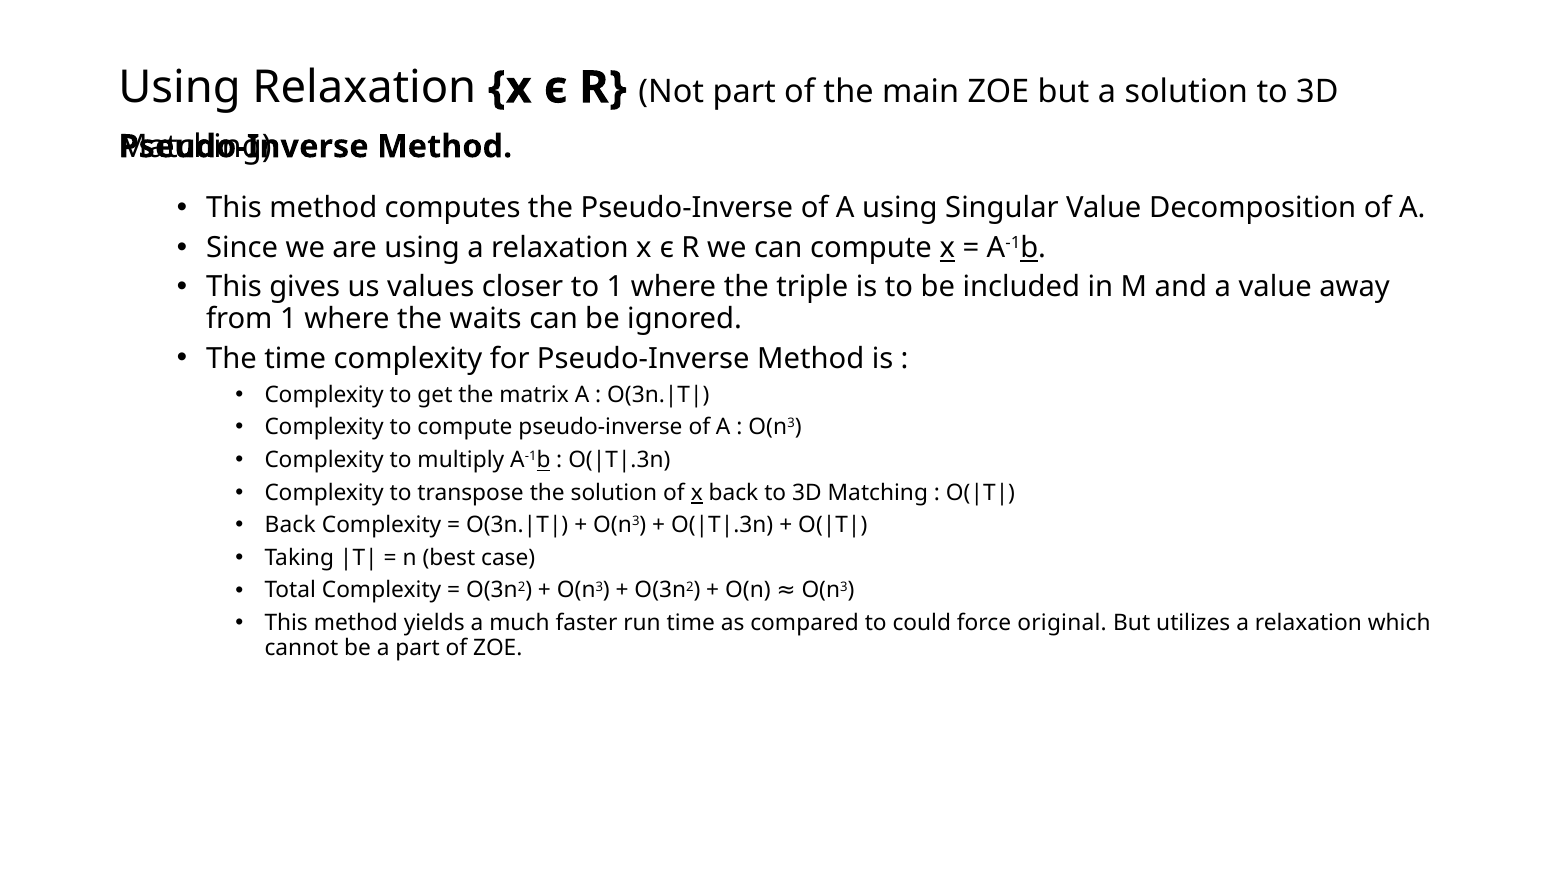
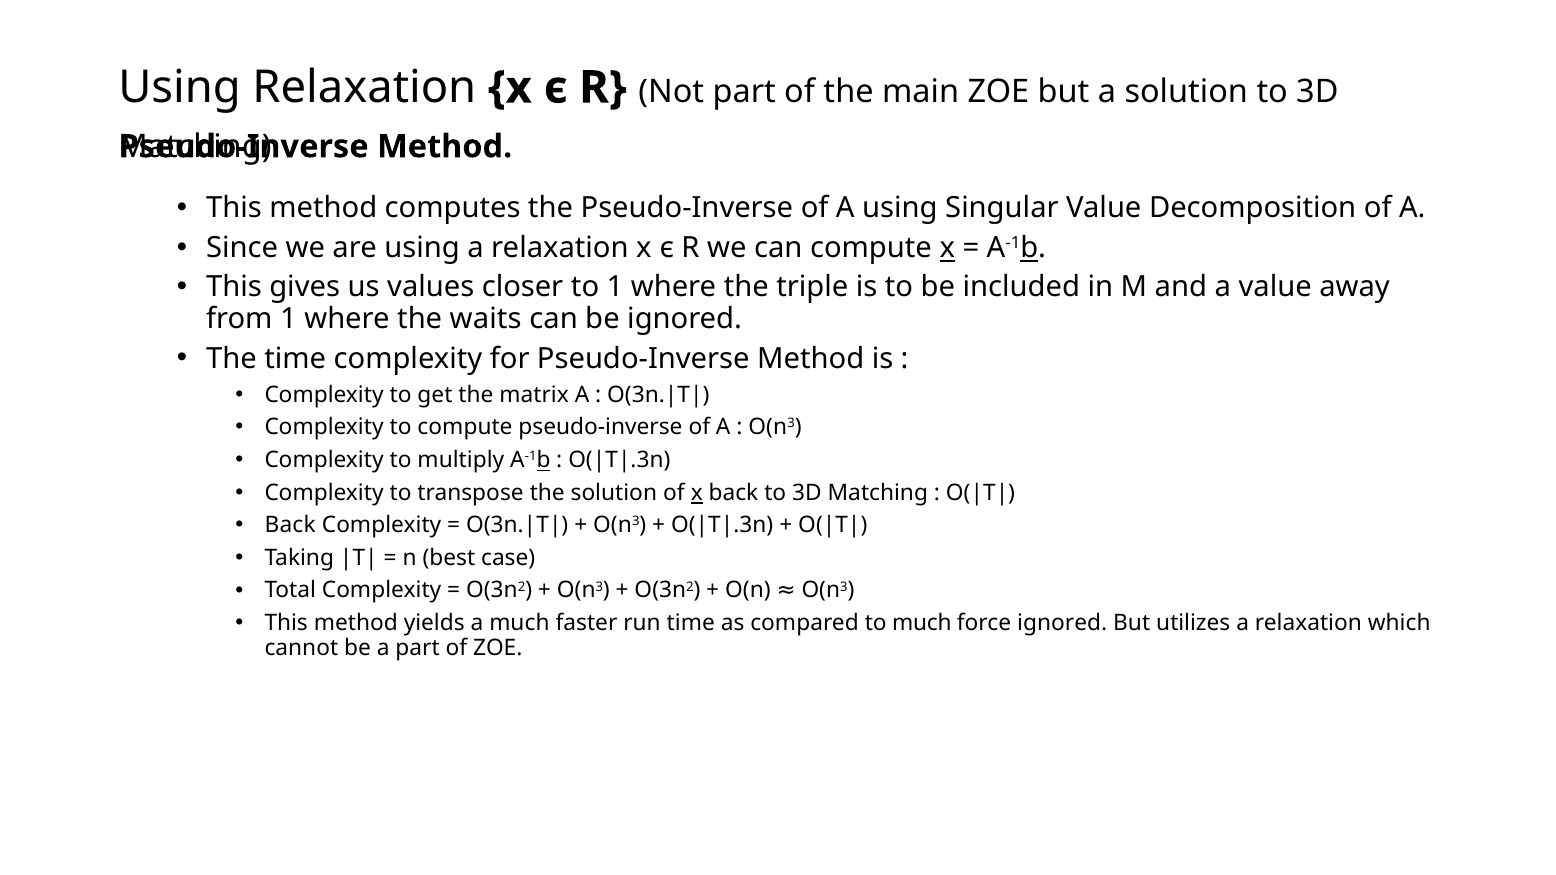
to could: could -> much
force original: original -> ignored
